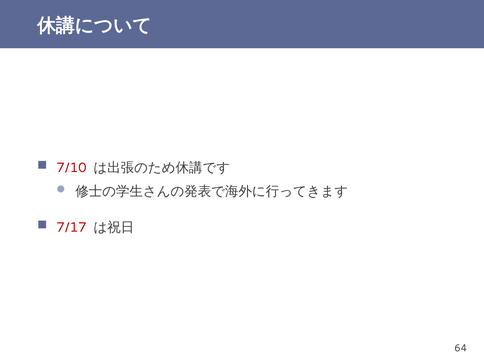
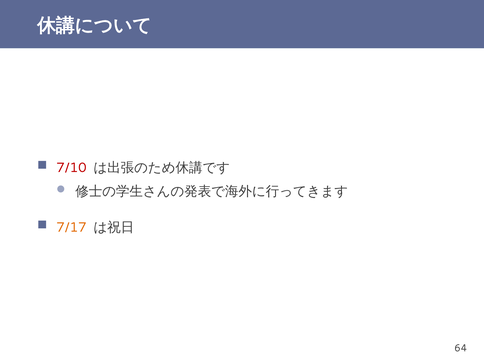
7/17 colour: red -> orange
